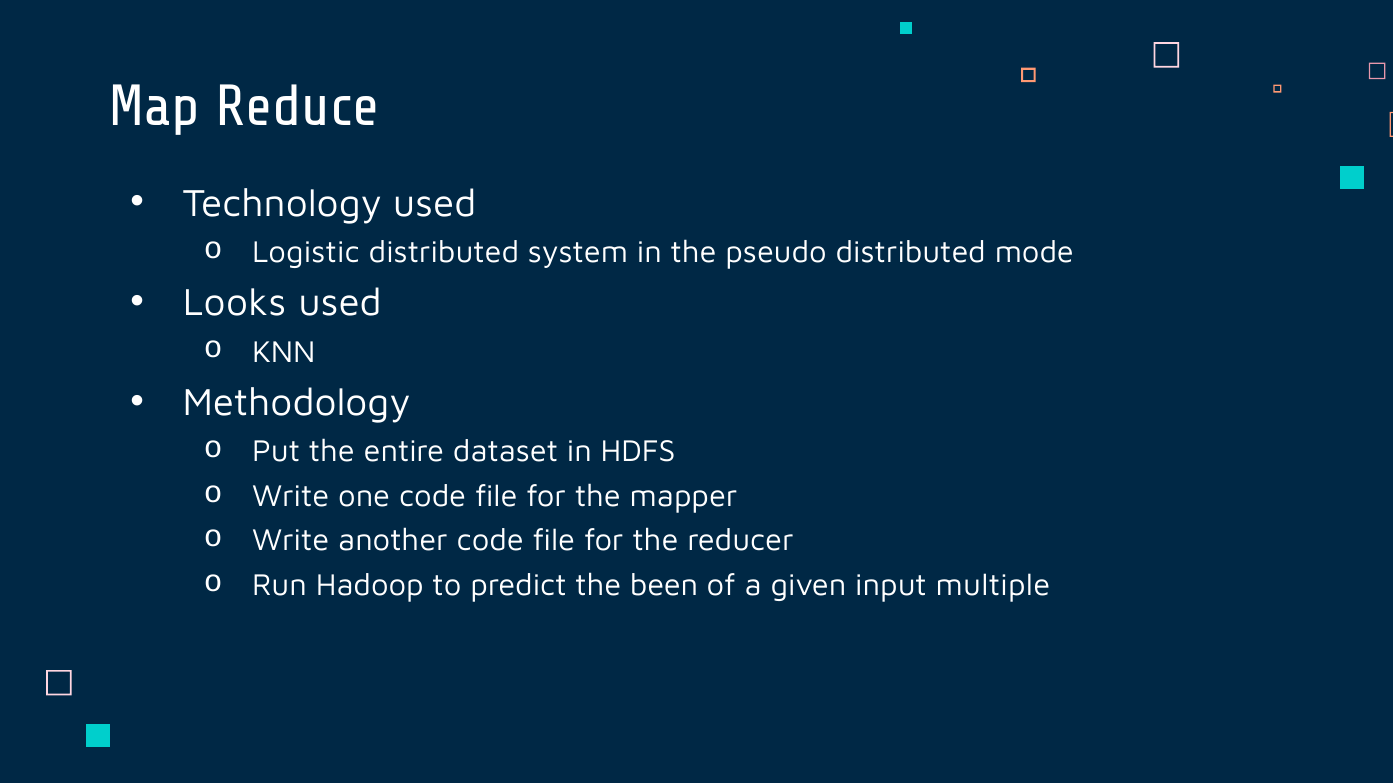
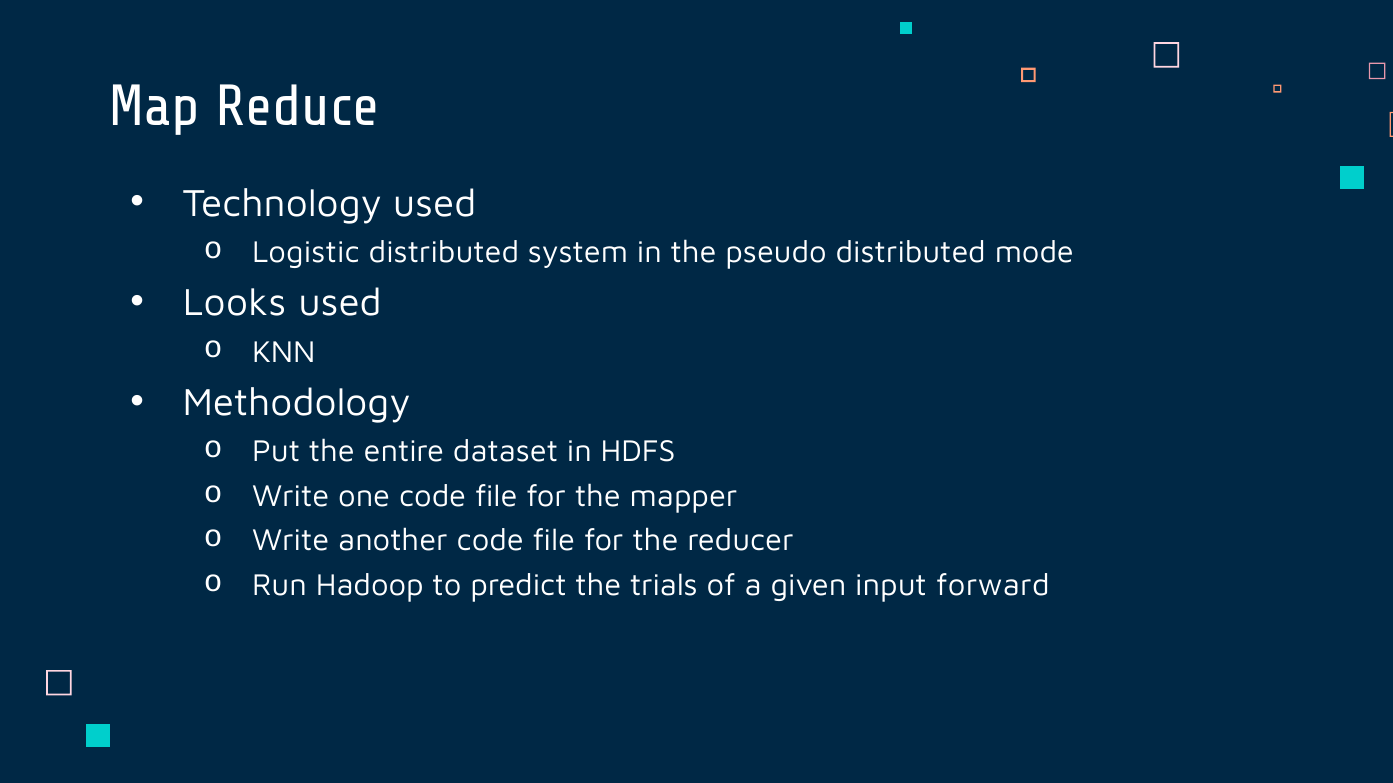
been: been -> trials
multiple: multiple -> forward
